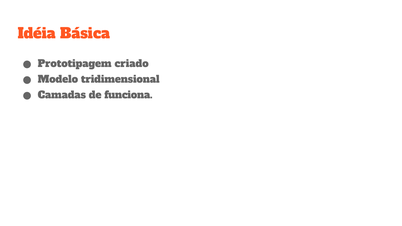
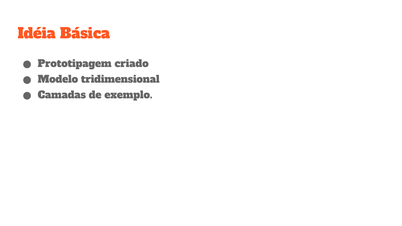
funciona: funciona -> exemplo
